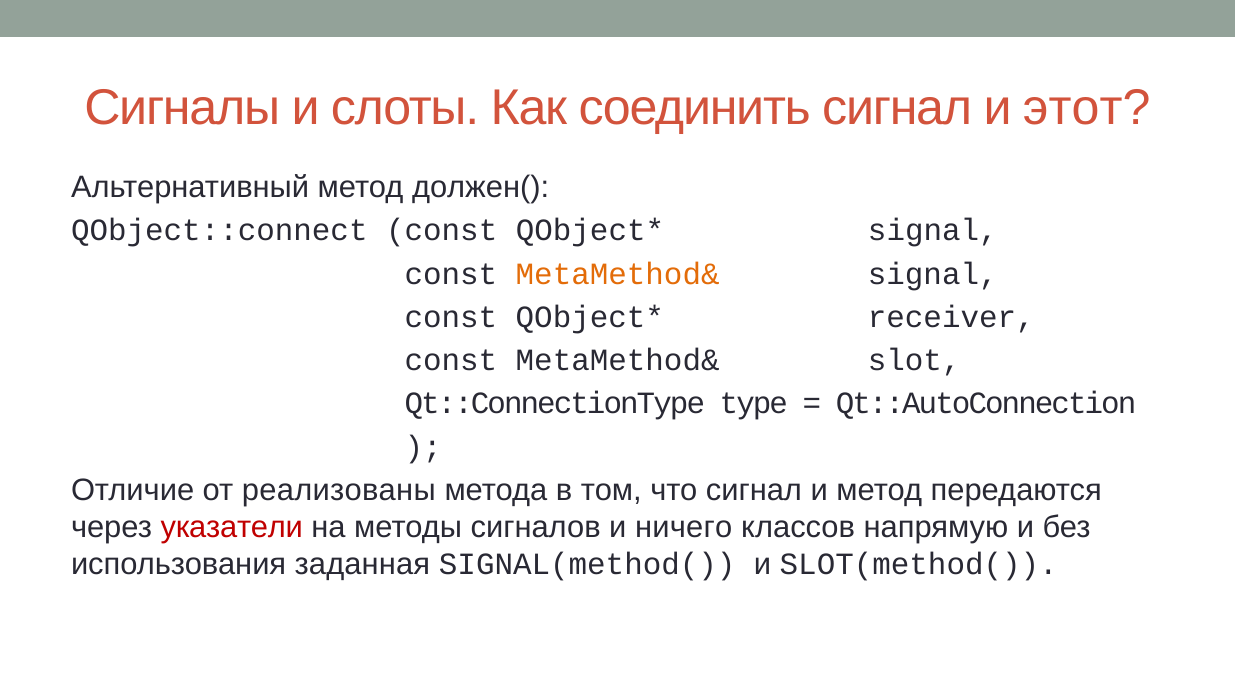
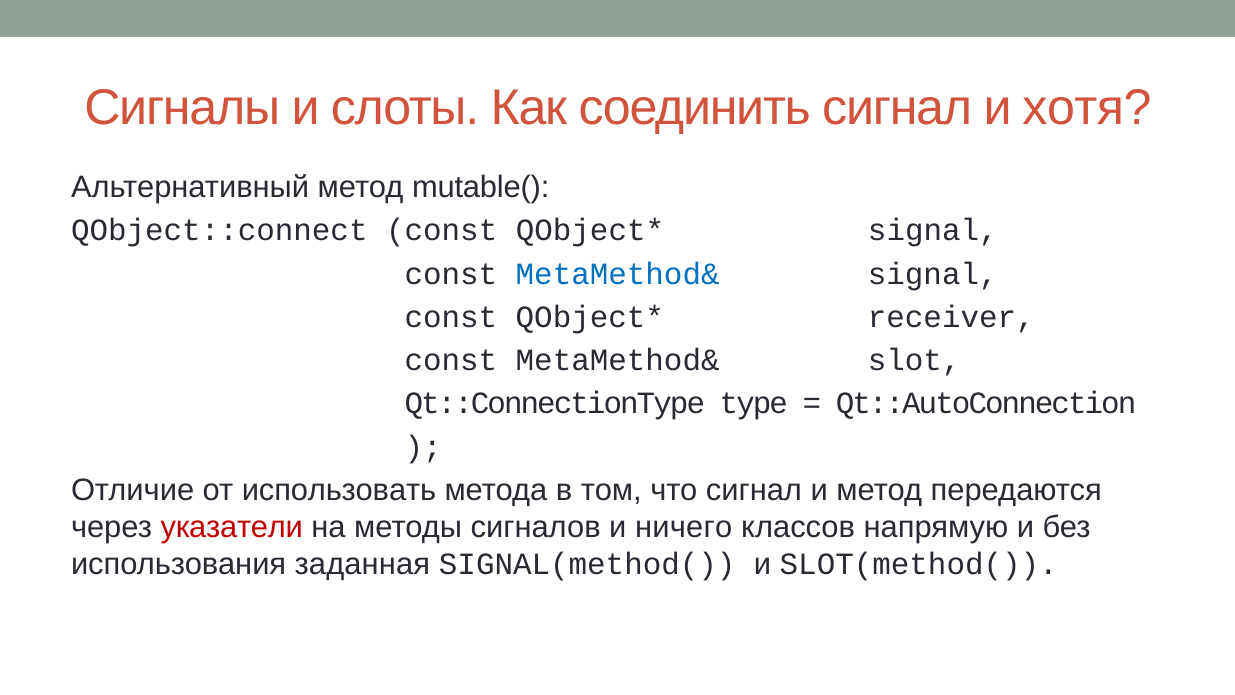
этот: этот -> хотя
должен(: должен( -> mutable(
MetaMethod& at (618, 274) colour: orange -> blue
реализованы: реализованы -> использовать
